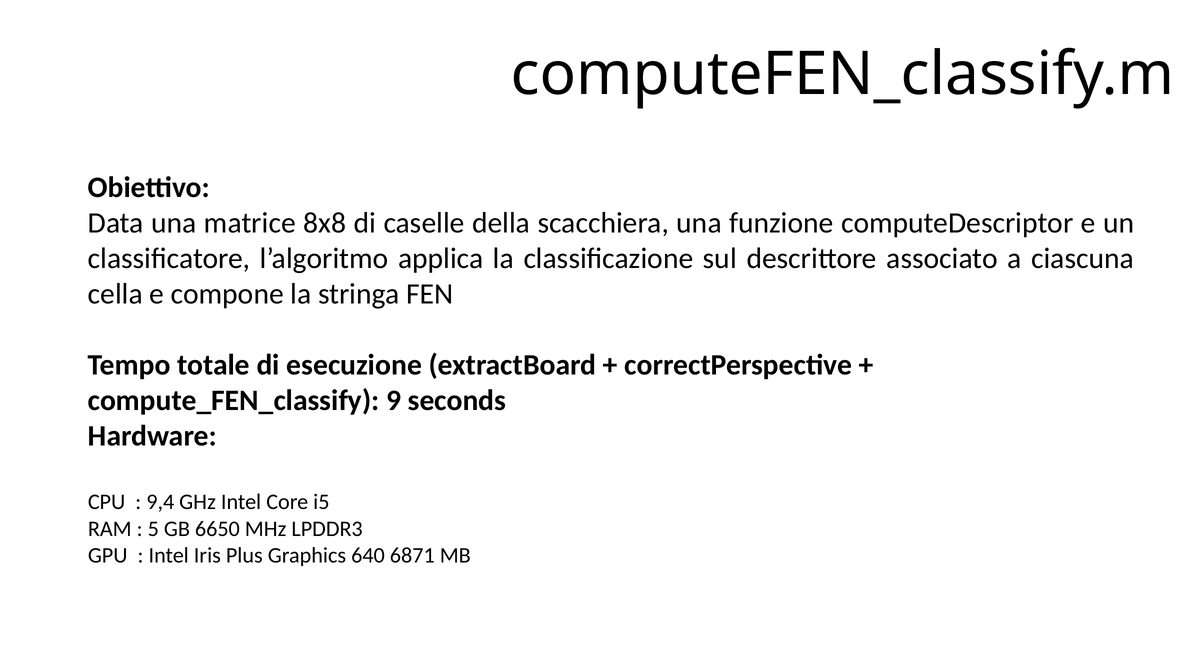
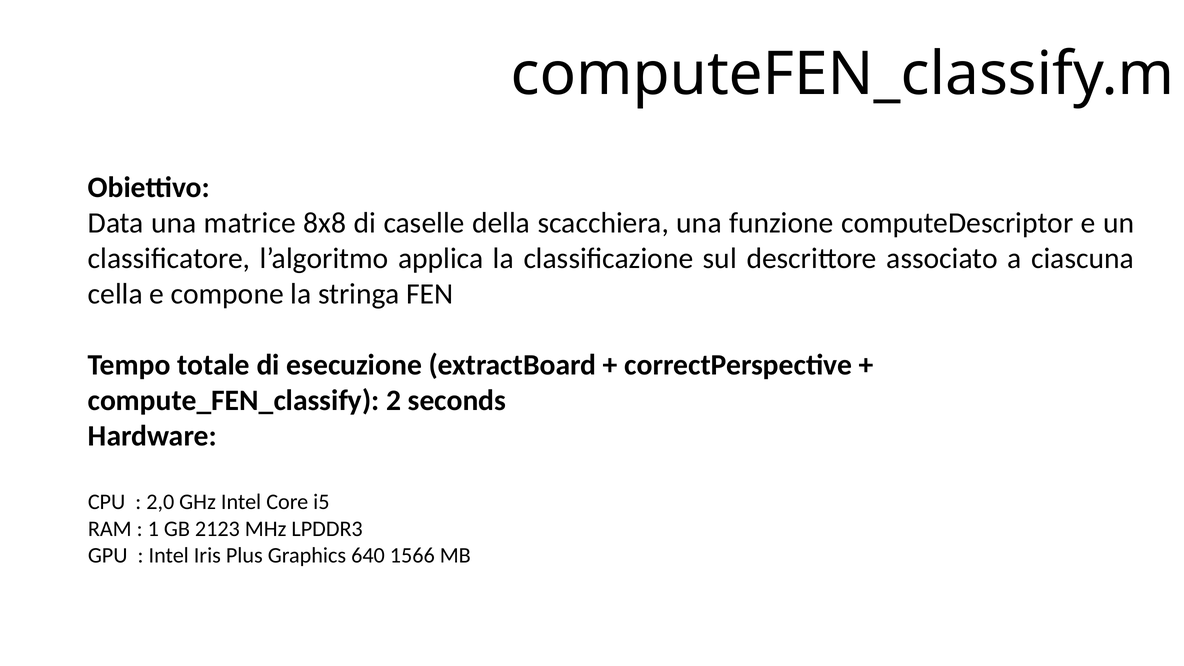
9: 9 -> 2
9,4: 9,4 -> 2,0
5: 5 -> 1
6650: 6650 -> 2123
6871: 6871 -> 1566
